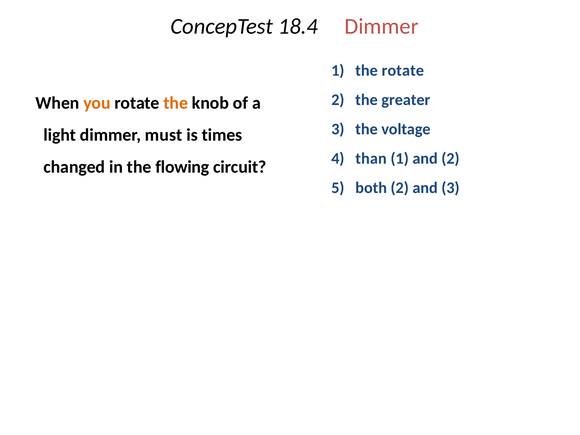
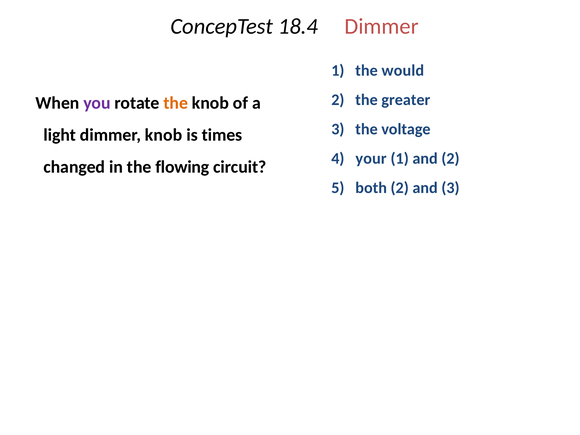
the rotate: rotate -> would
you colour: orange -> purple
dimmer must: must -> knob
than: than -> your
